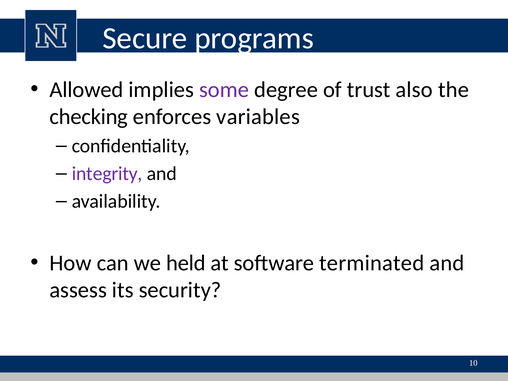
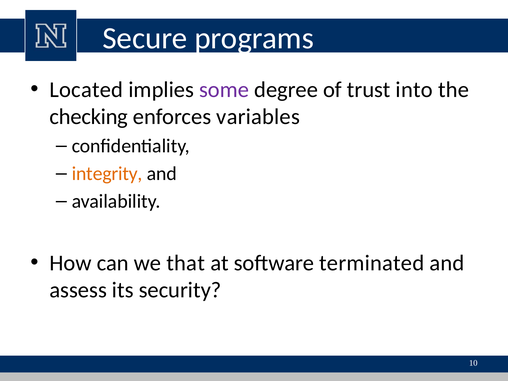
Allowed: Allowed -> Located
also: also -> into
integrity colour: purple -> orange
held: held -> that
